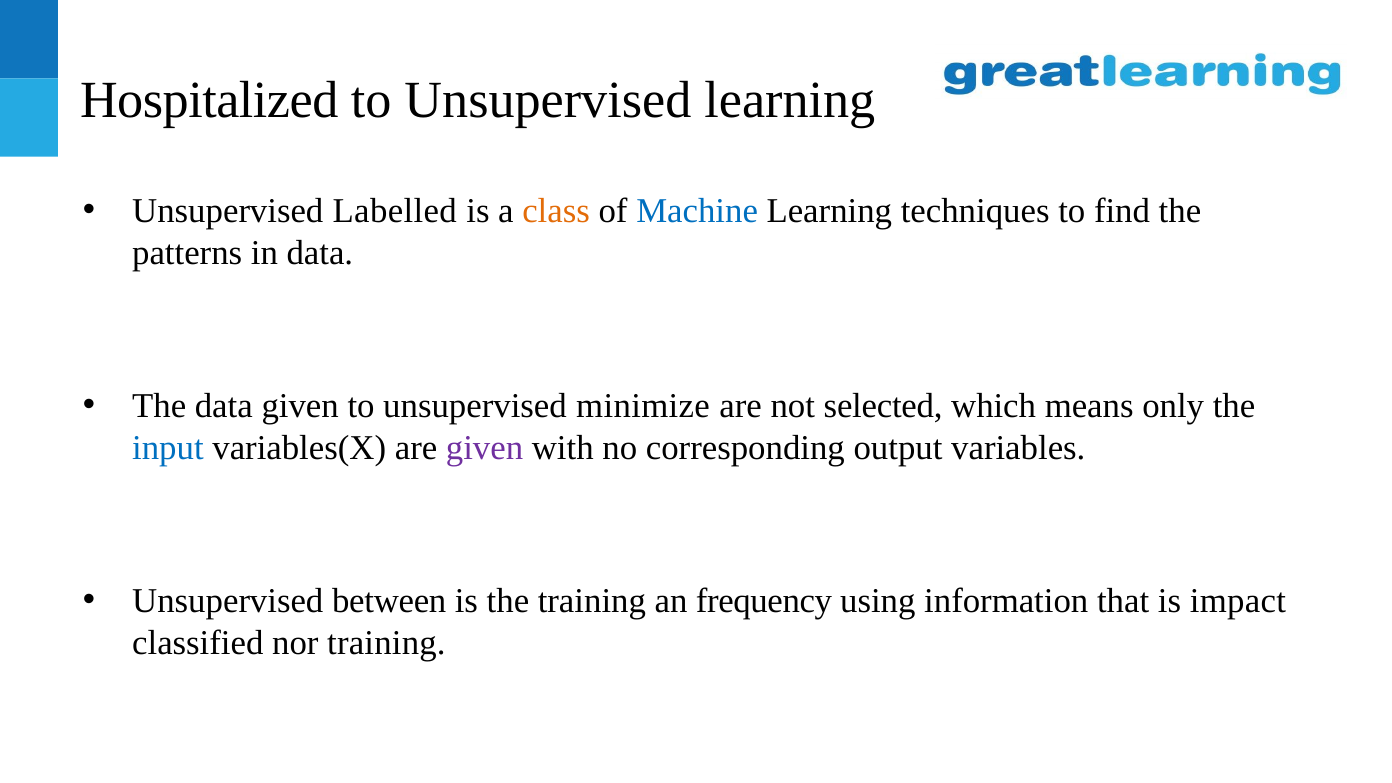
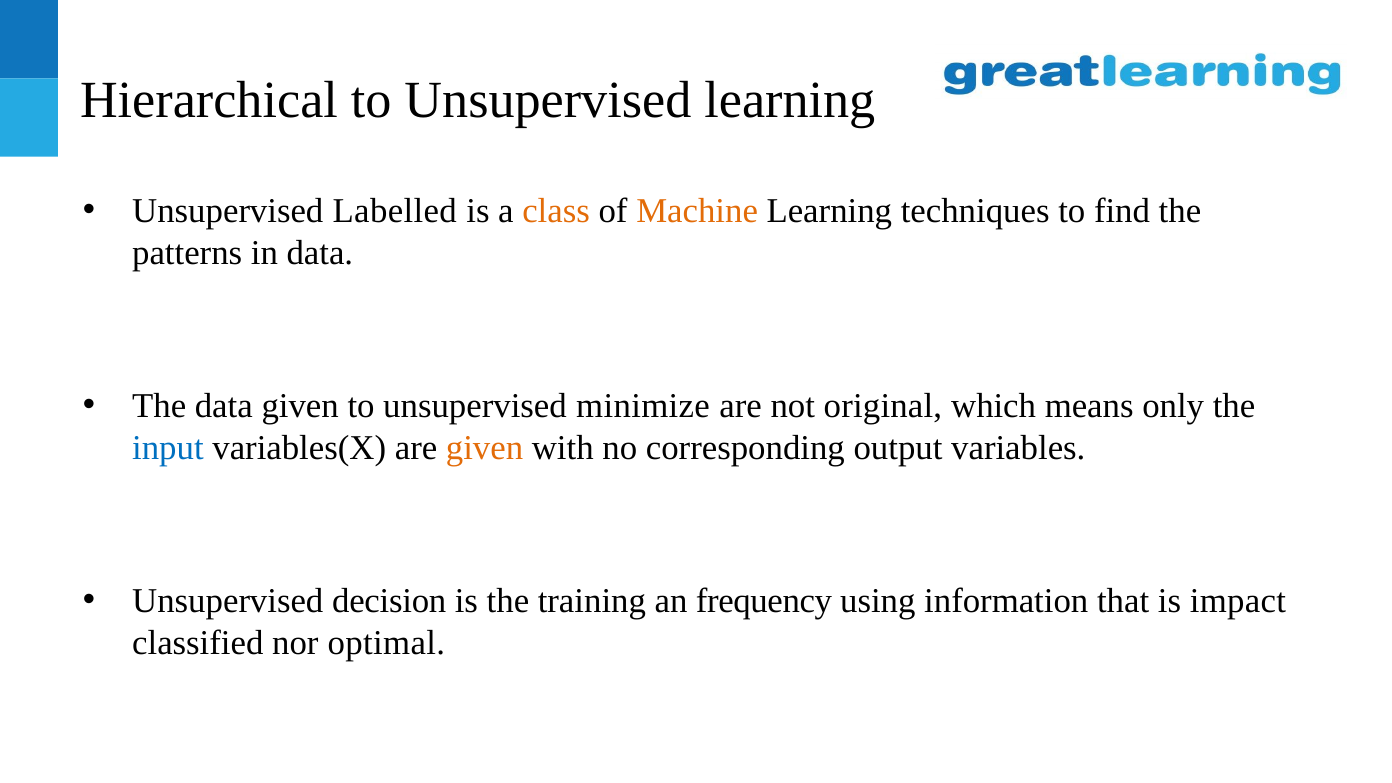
Hospitalized: Hospitalized -> Hierarchical
Machine colour: blue -> orange
selected: selected -> original
given at (485, 448) colour: purple -> orange
between: between -> decision
nor training: training -> optimal
